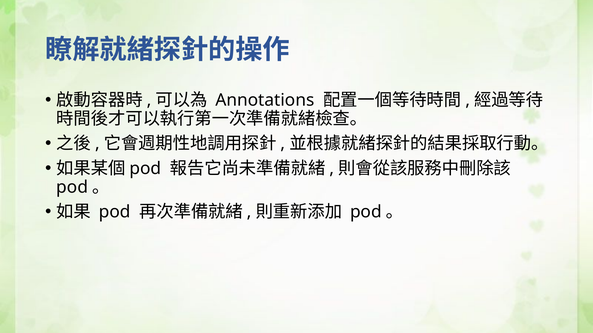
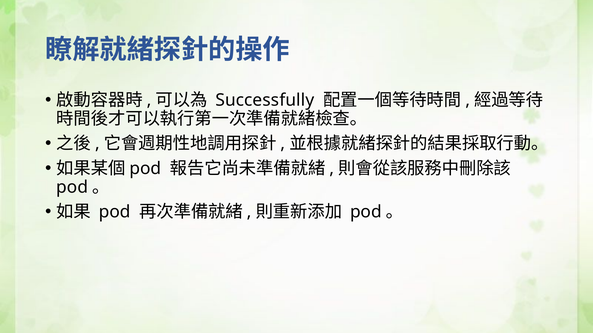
Annotations: Annotations -> Successfully
